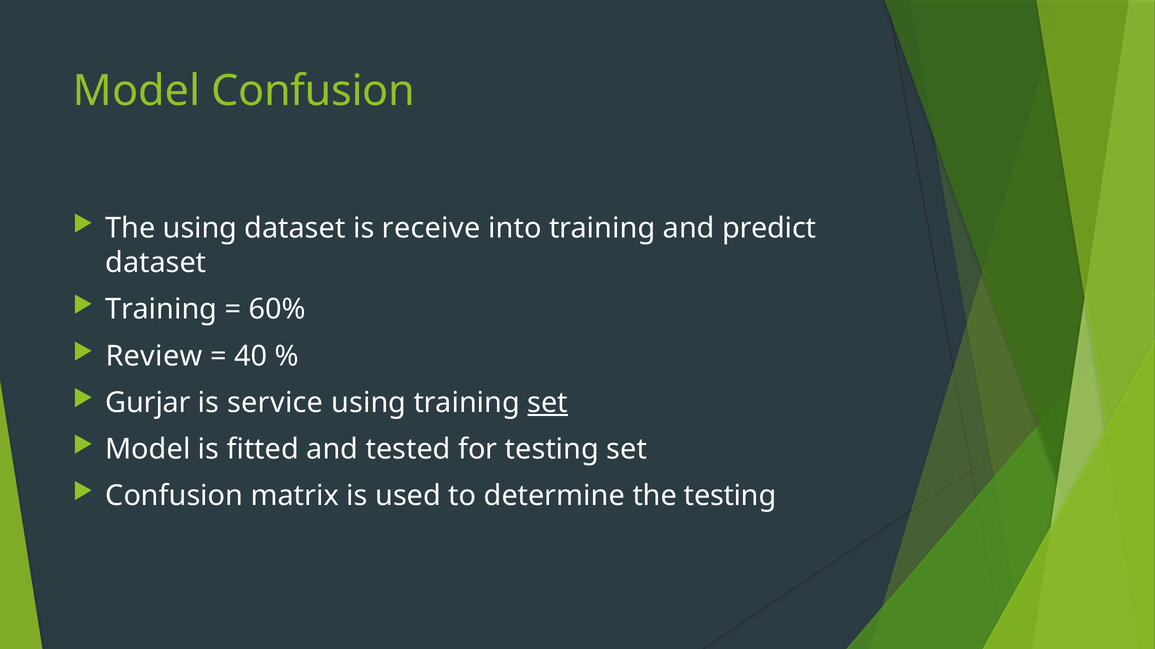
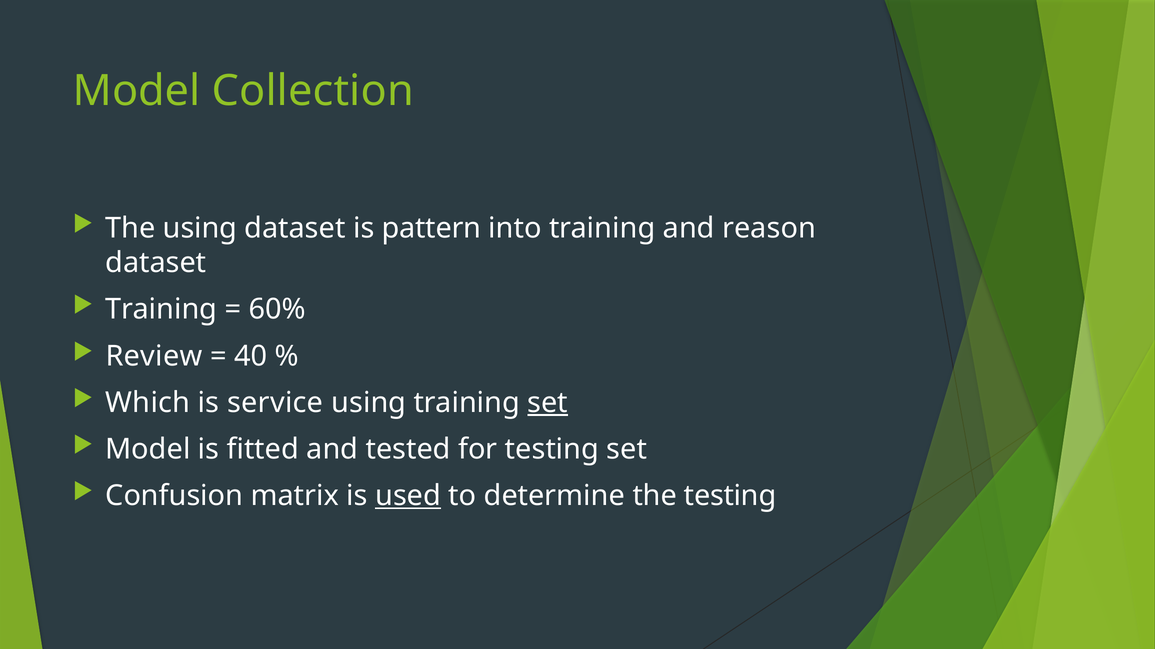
Model Confusion: Confusion -> Collection
receive: receive -> pattern
predict: predict -> reason
Gurjar: Gurjar -> Which
used underline: none -> present
